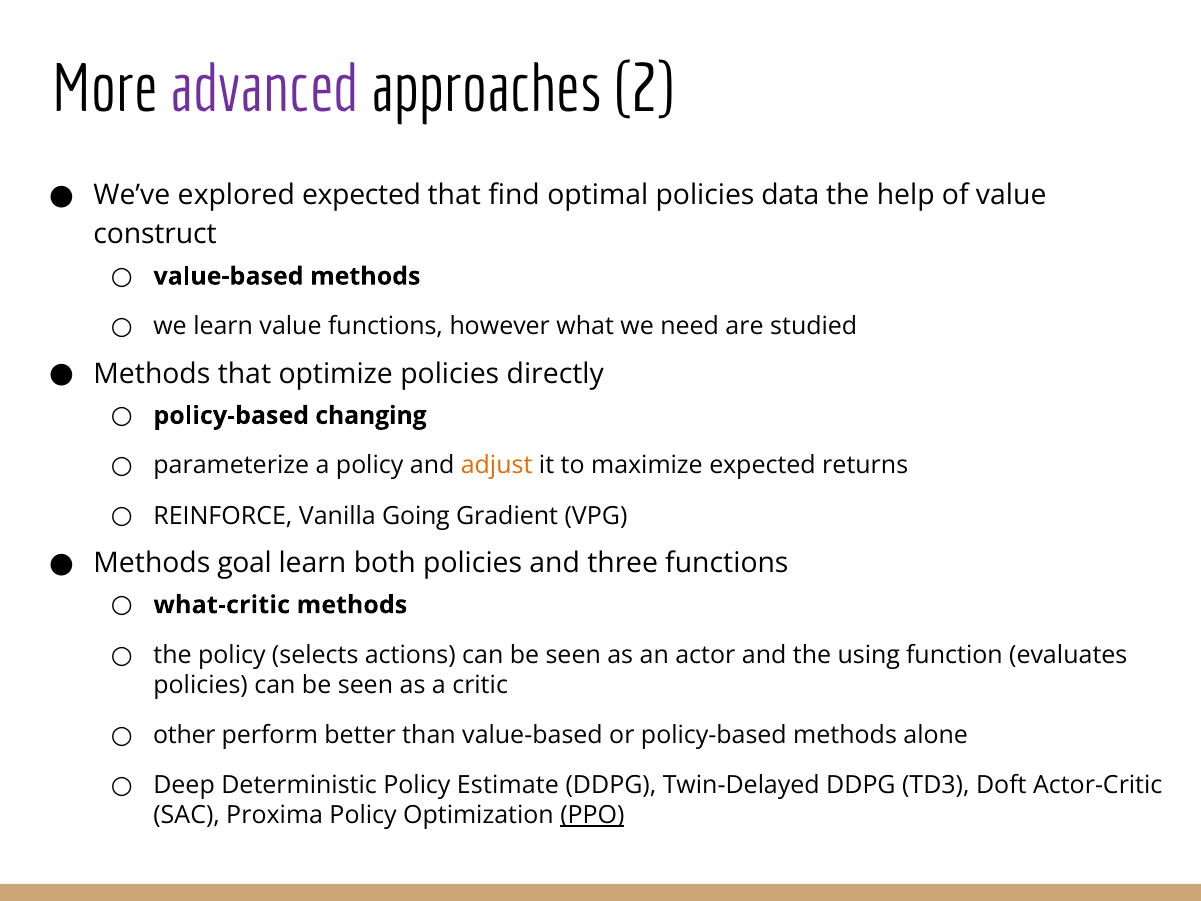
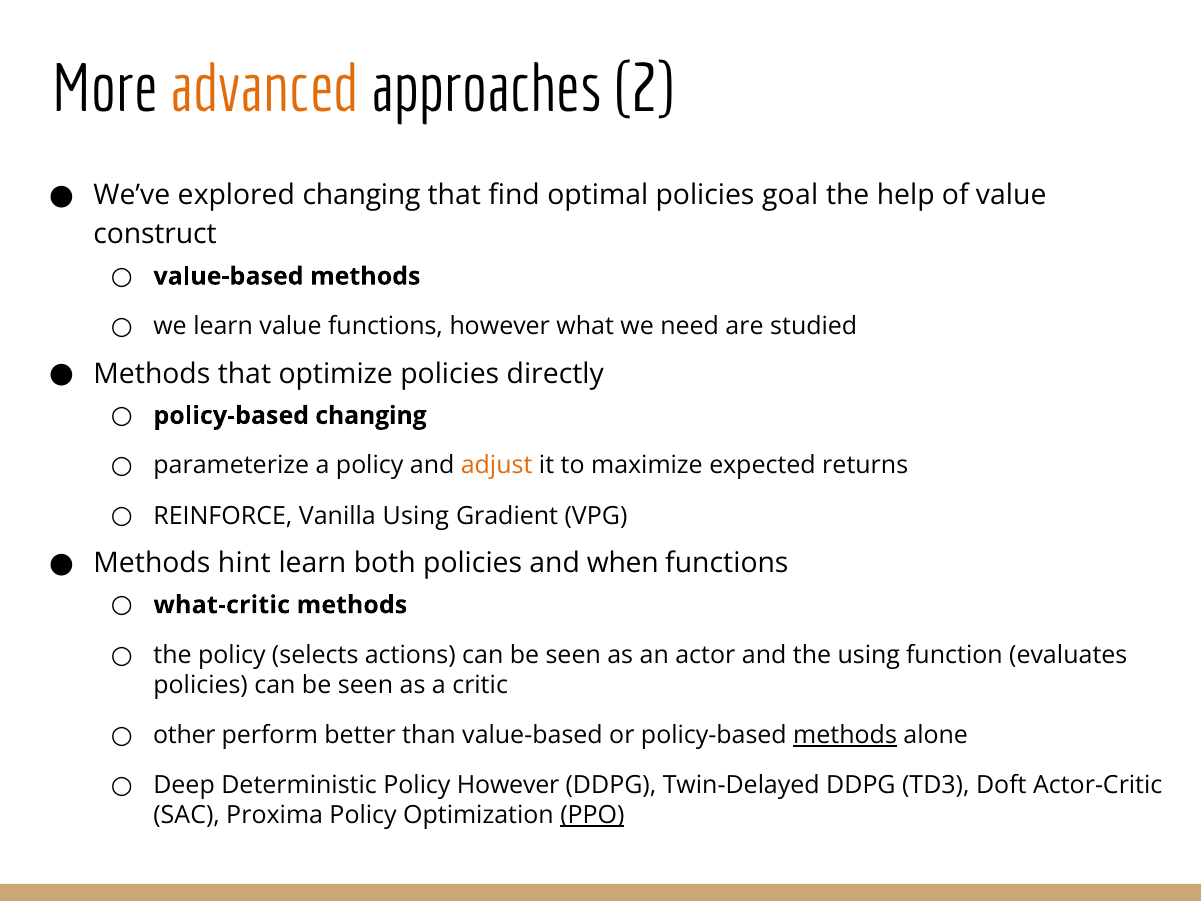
advanced colour: purple -> orange
explored expected: expected -> changing
data: data -> goal
Vanilla Going: Going -> Using
goal: goal -> hint
three: three -> when
methods at (845, 735) underline: none -> present
Policy Estimate: Estimate -> However
